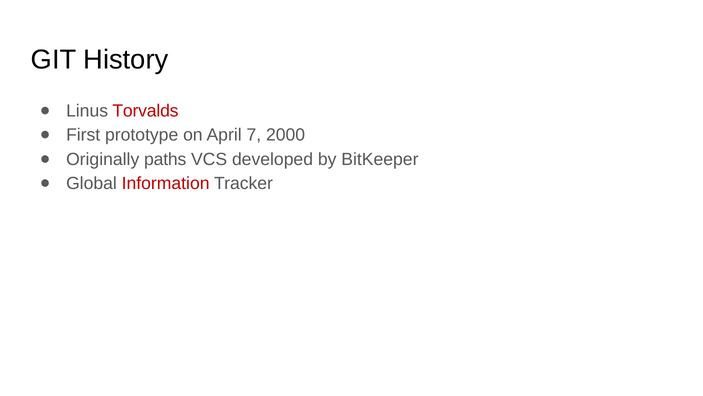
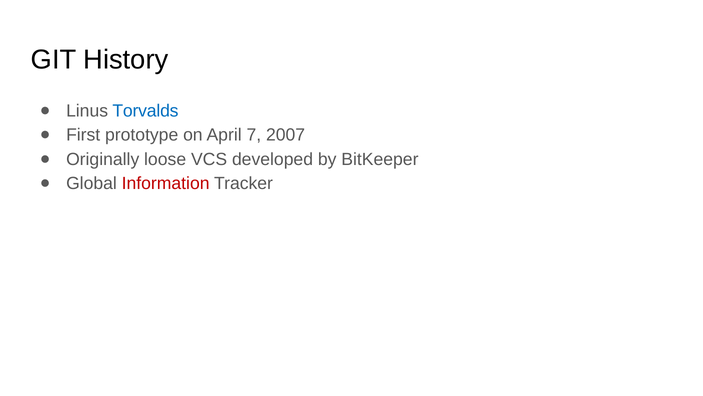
Torvalds colour: red -> blue
2000: 2000 -> 2007
paths: paths -> loose
